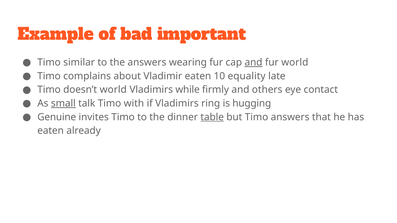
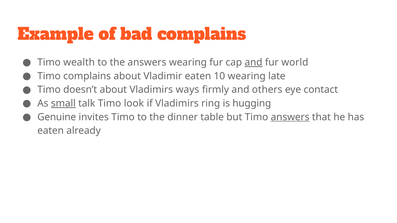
bad important: important -> complains
similar: similar -> wealth
10 equality: equality -> wearing
doesn’t world: world -> about
while: while -> ways
with: with -> look
table underline: present -> none
answers at (290, 117) underline: none -> present
